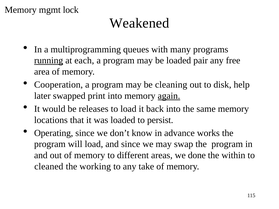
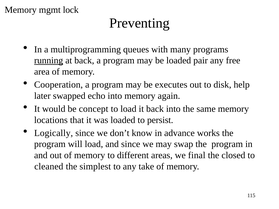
Weakened: Weakened -> Preventing
at each: each -> back
cleaning: cleaning -> executes
print: print -> echo
again underline: present -> none
releases: releases -> concept
Operating: Operating -> Logically
done: done -> final
within: within -> closed
working: working -> simplest
